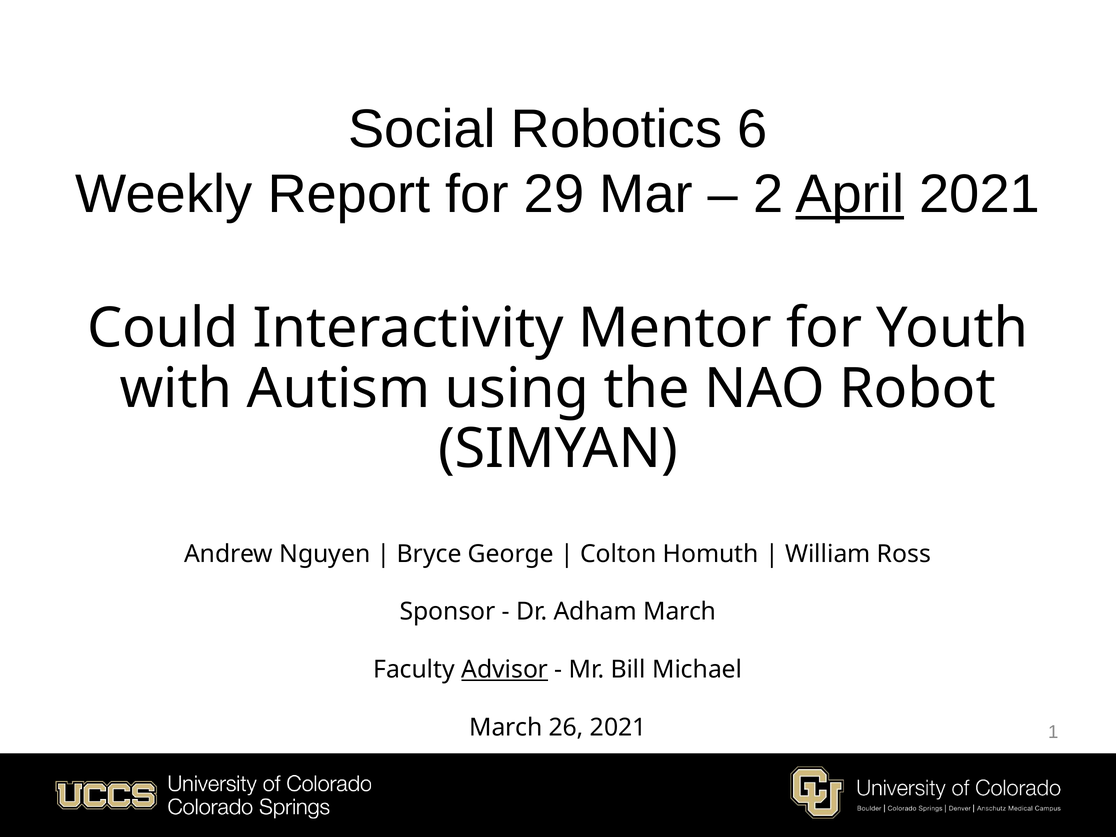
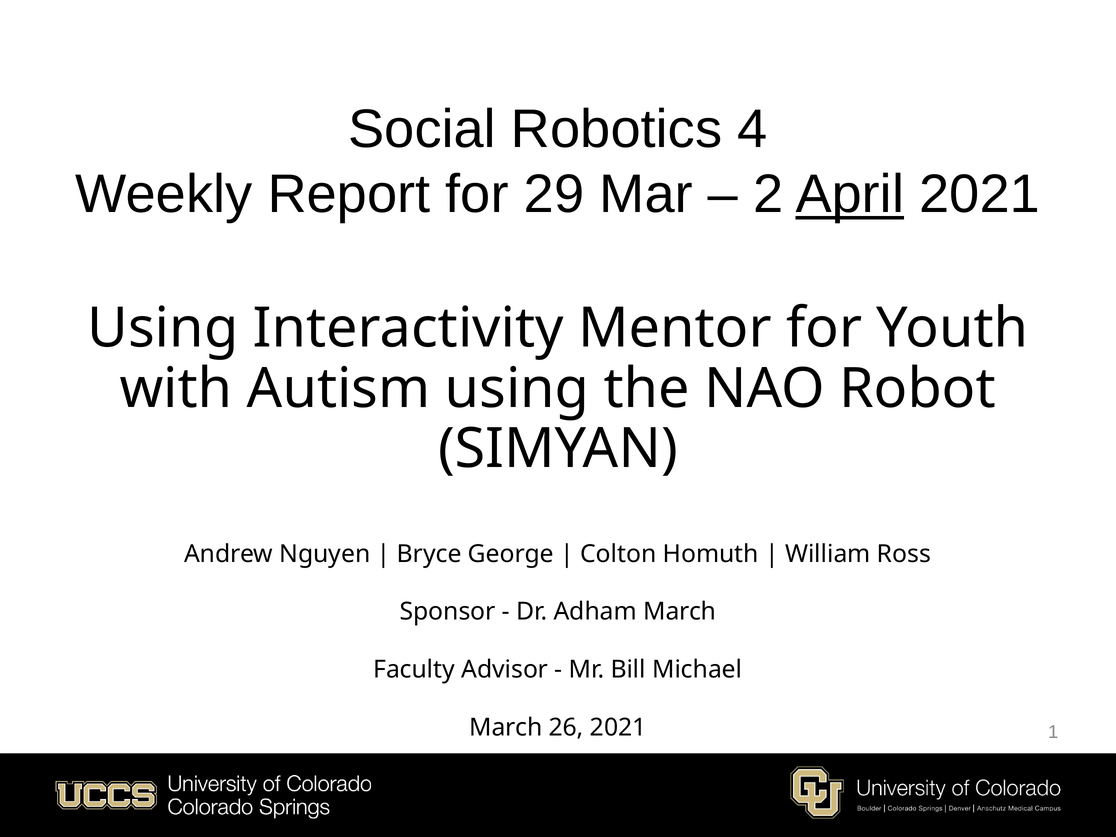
6: 6 -> 4
Could at (163, 328): Could -> Using
Advisor underline: present -> none
